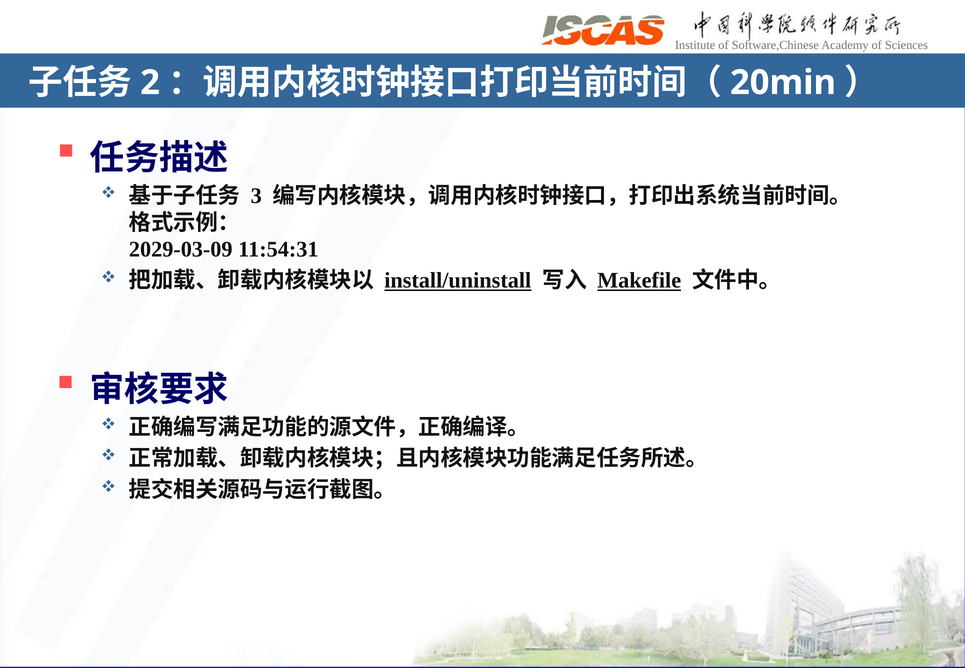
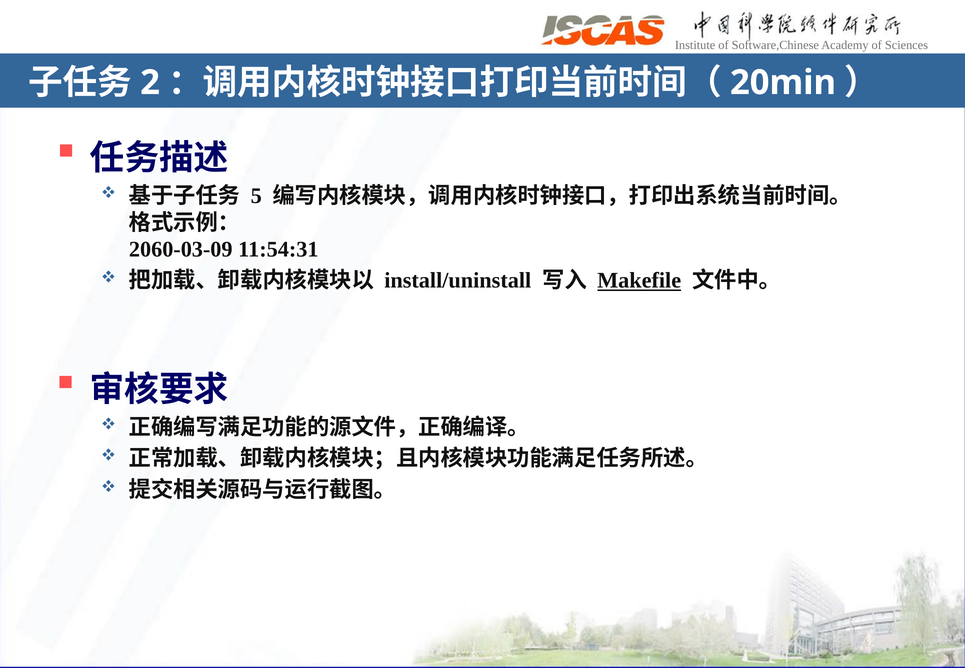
3: 3 -> 5
2029-03-09: 2029-03-09 -> 2060-03-09
install/uninstall underline: present -> none
